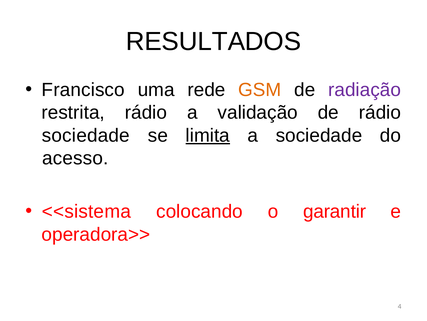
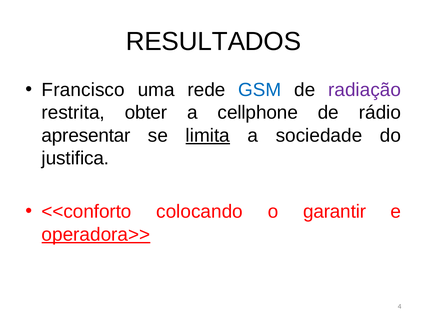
GSM colour: orange -> blue
restrita rádio: rádio -> obter
validação: validação -> cellphone
sociedade at (86, 135): sociedade -> apresentar
acesso: acesso -> justifica
<<sistema: <<sistema -> <<conforto
operadora>> underline: none -> present
